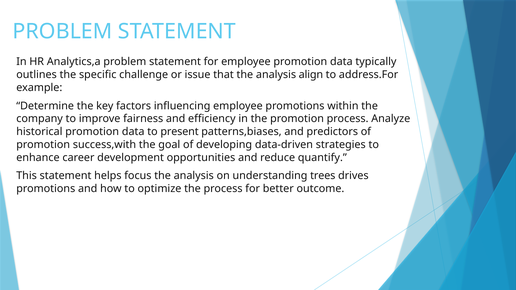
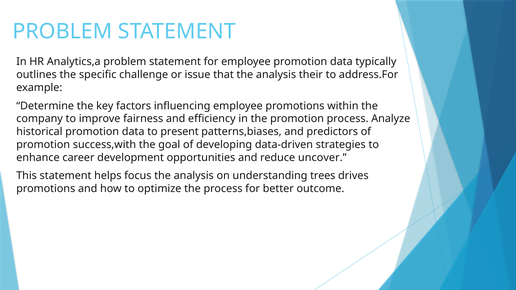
align: align -> their
quantify: quantify -> uncover
